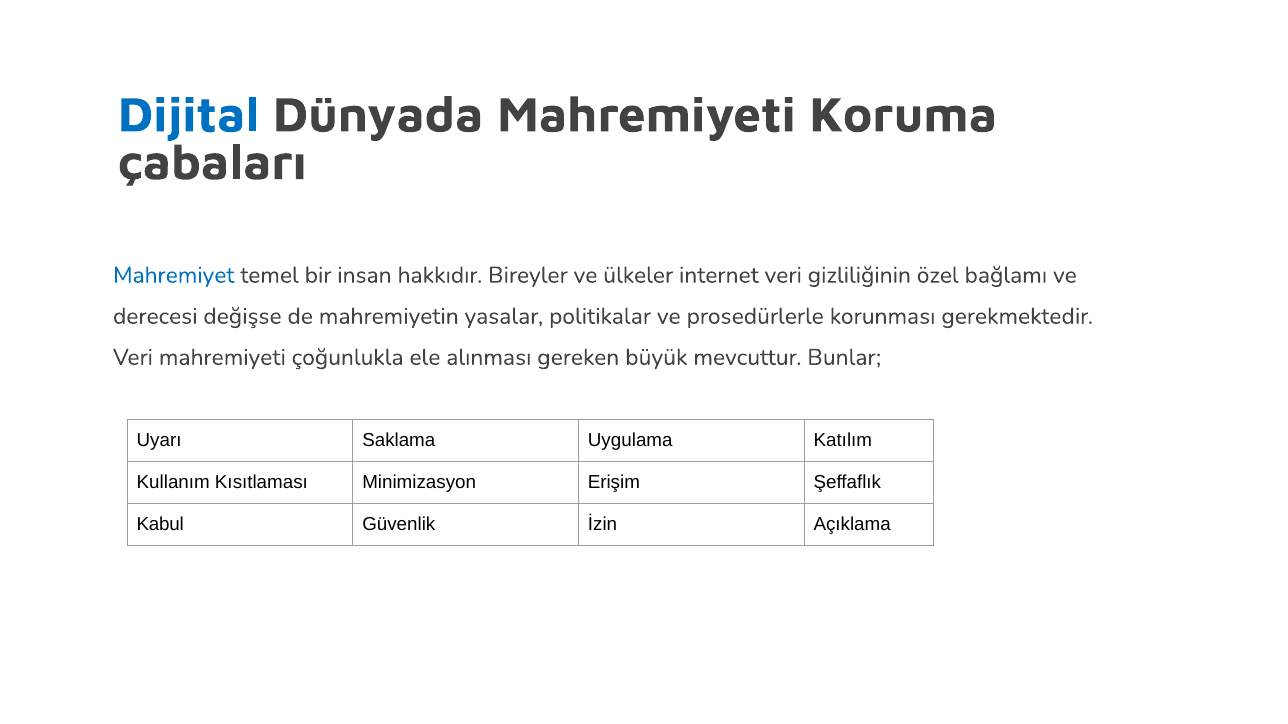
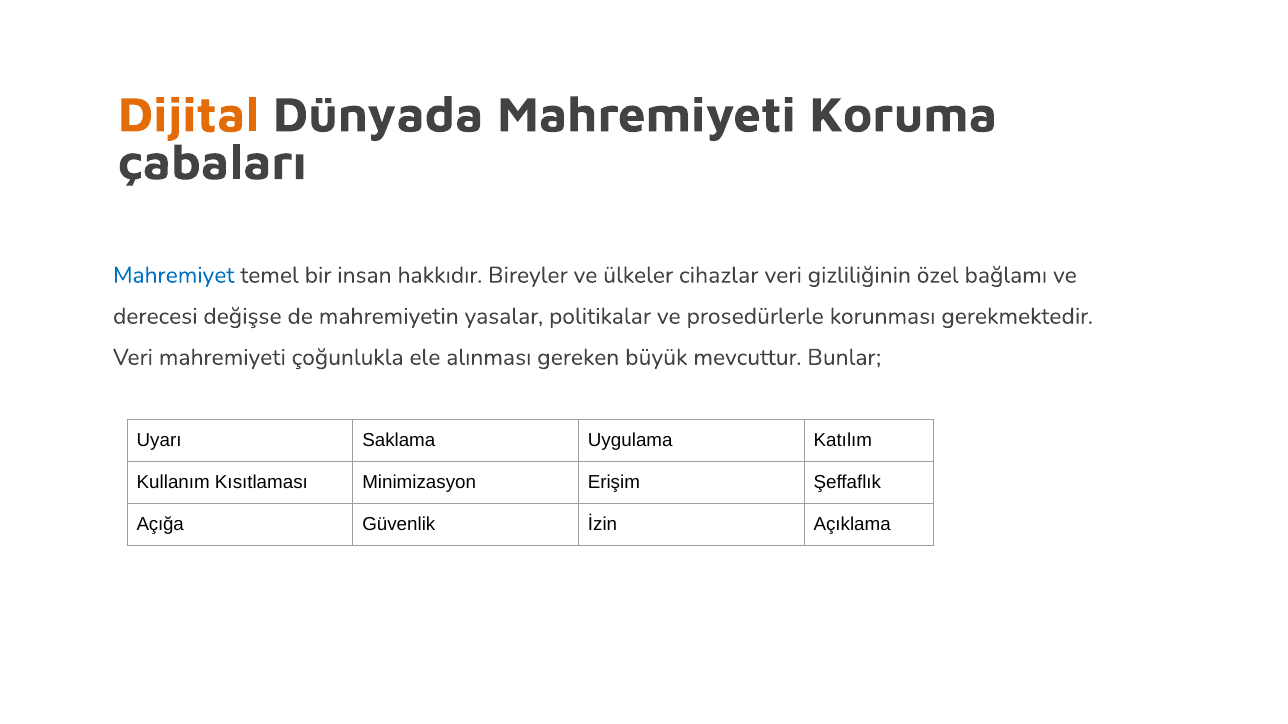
Dijital colour: blue -> orange
internet: internet -> cihazlar
Kabul: Kabul -> Açığa
